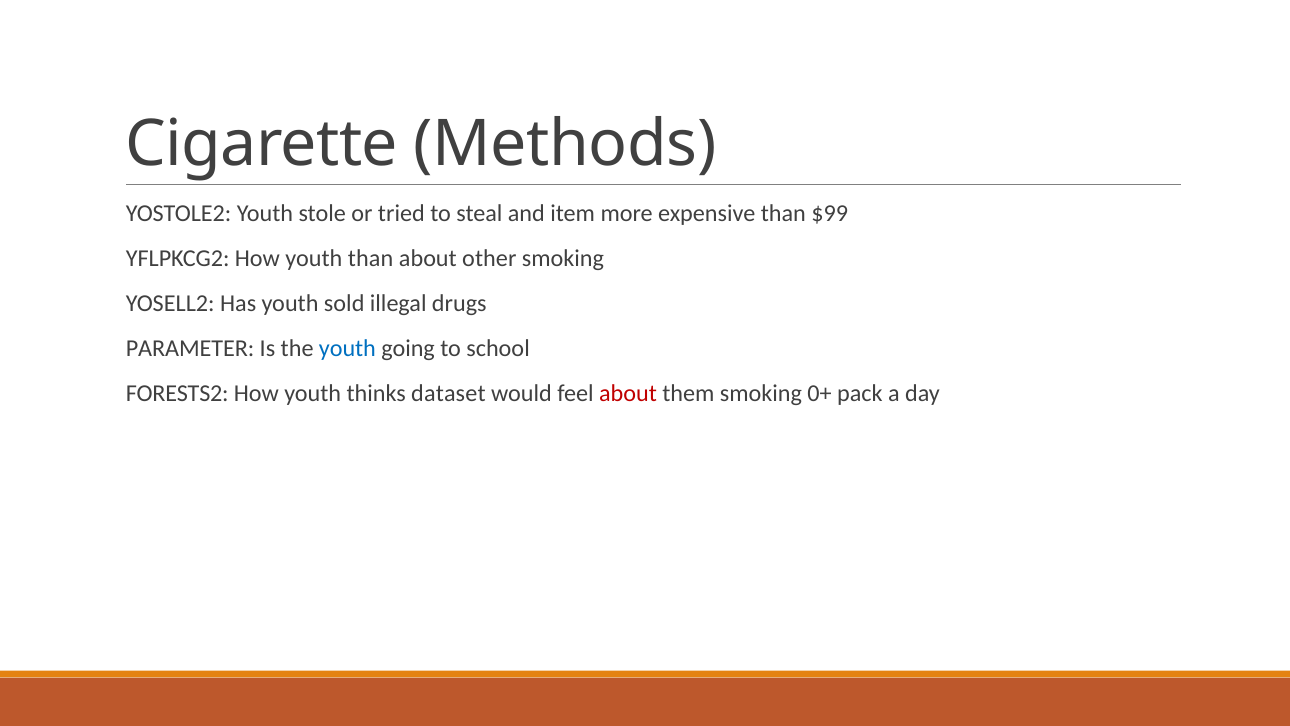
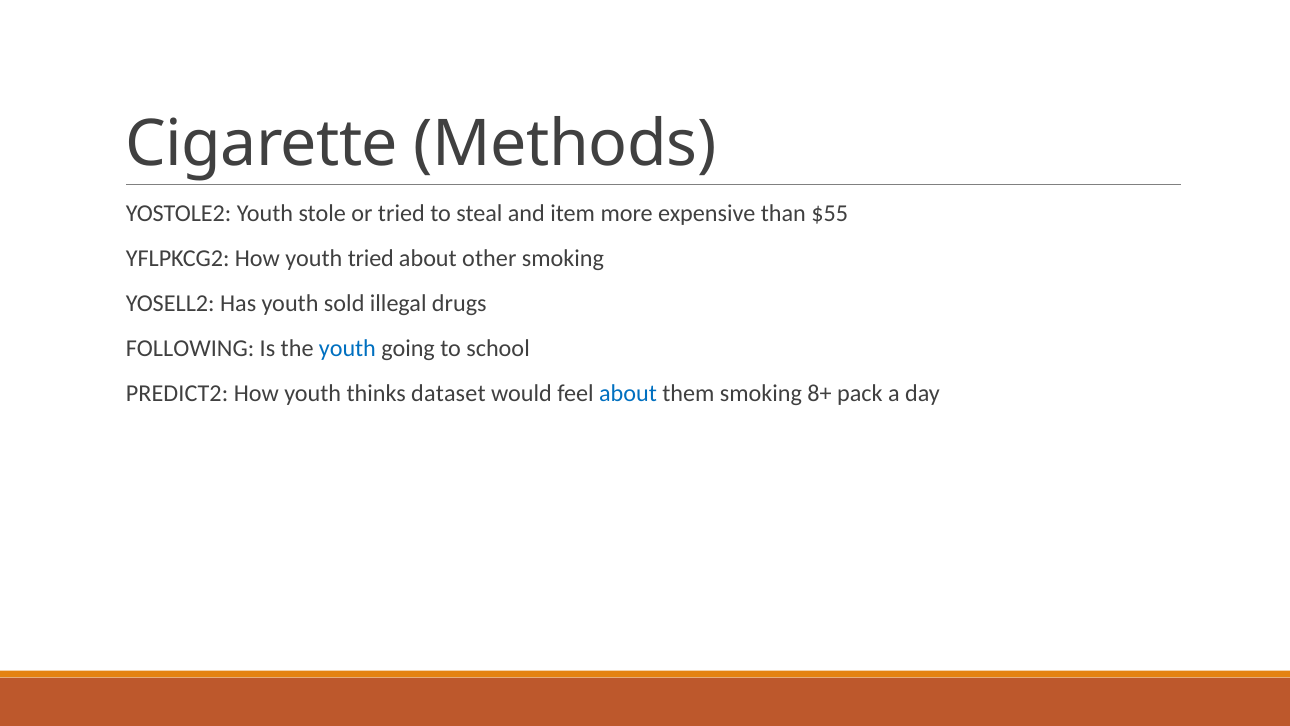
$99: $99 -> $55
youth than: than -> tried
PARAMETER: PARAMETER -> FOLLOWING
FORESTS2: FORESTS2 -> PREDICT2
about at (628, 393) colour: red -> blue
0+: 0+ -> 8+
